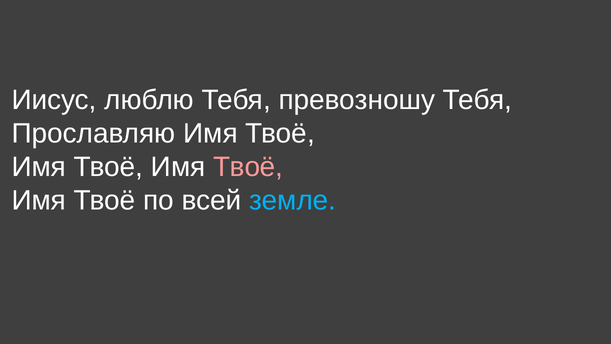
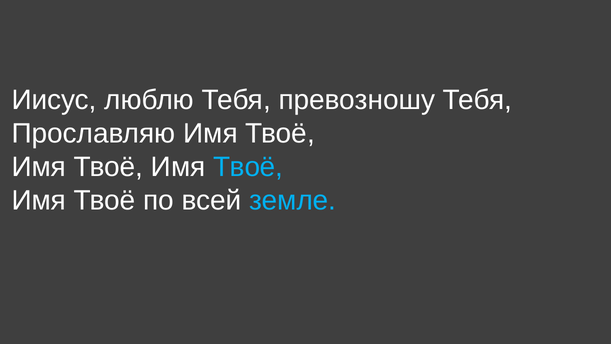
Твоё at (248, 167) colour: pink -> light blue
